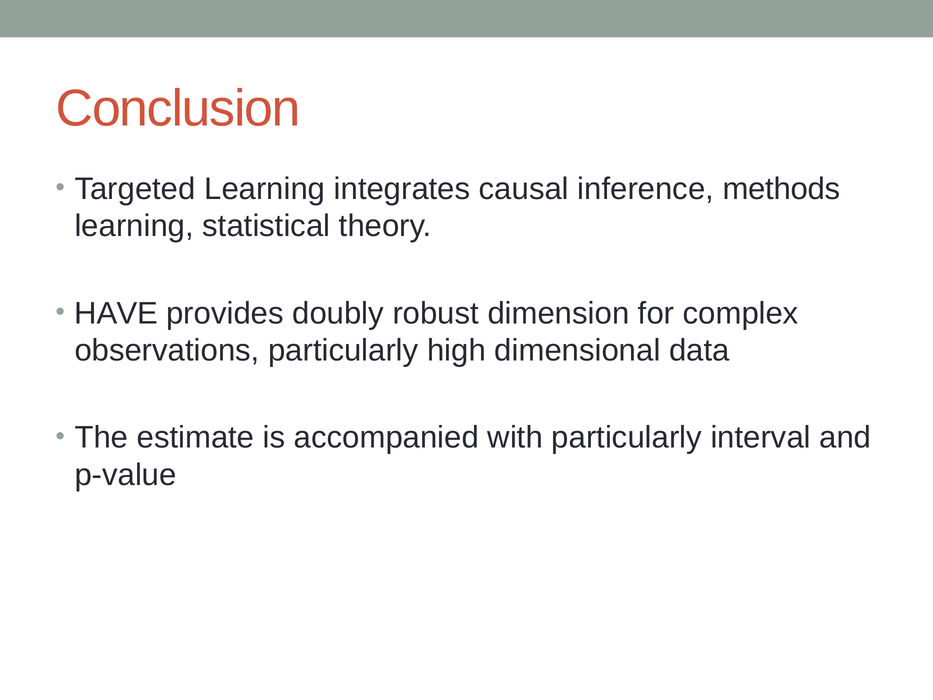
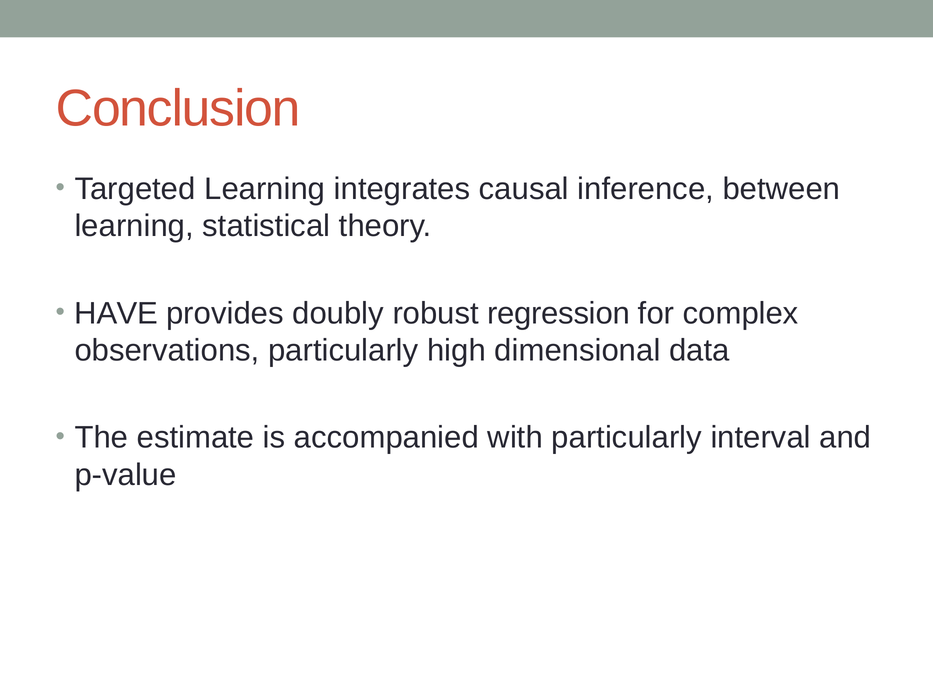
methods: methods -> between
dimension: dimension -> regression
